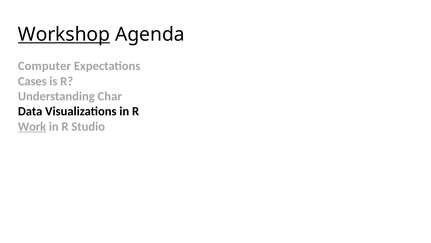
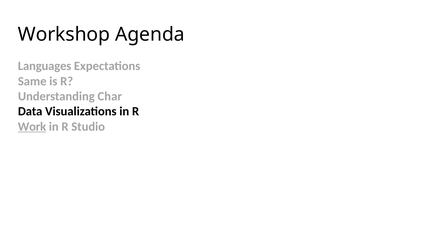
Workshop underline: present -> none
Computer: Computer -> Languages
Cases: Cases -> Same
